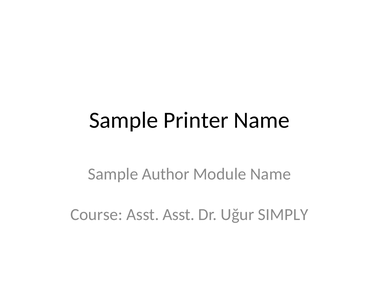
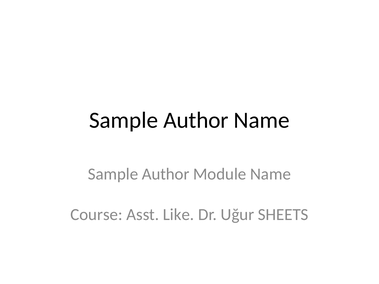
Printer at (196, 120): Printer -> Author
Asst Asst: Asst -> Like
SIMPLY: SIMPLY -> SHEETS
